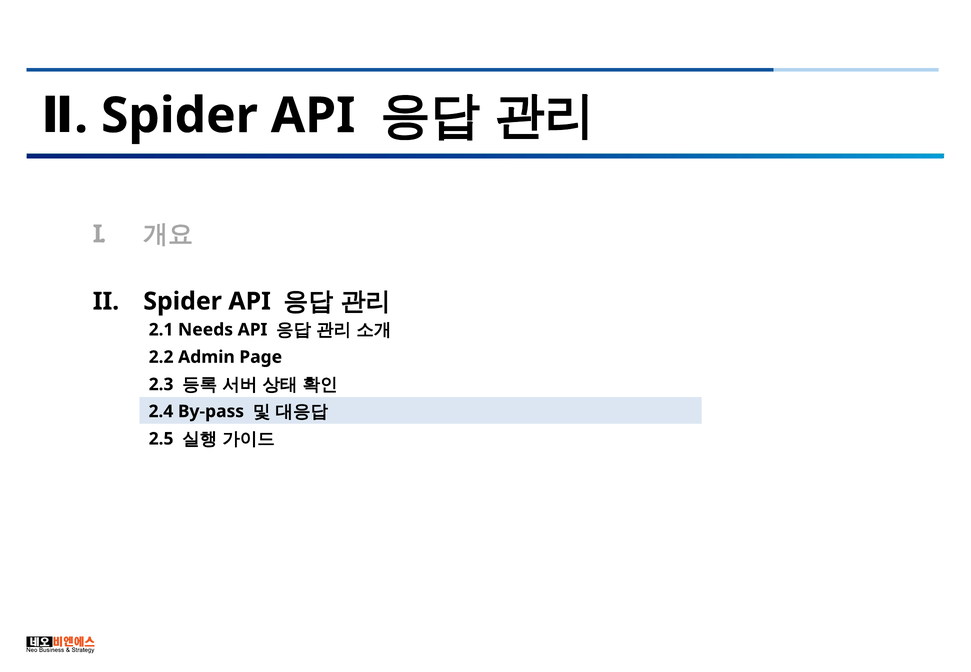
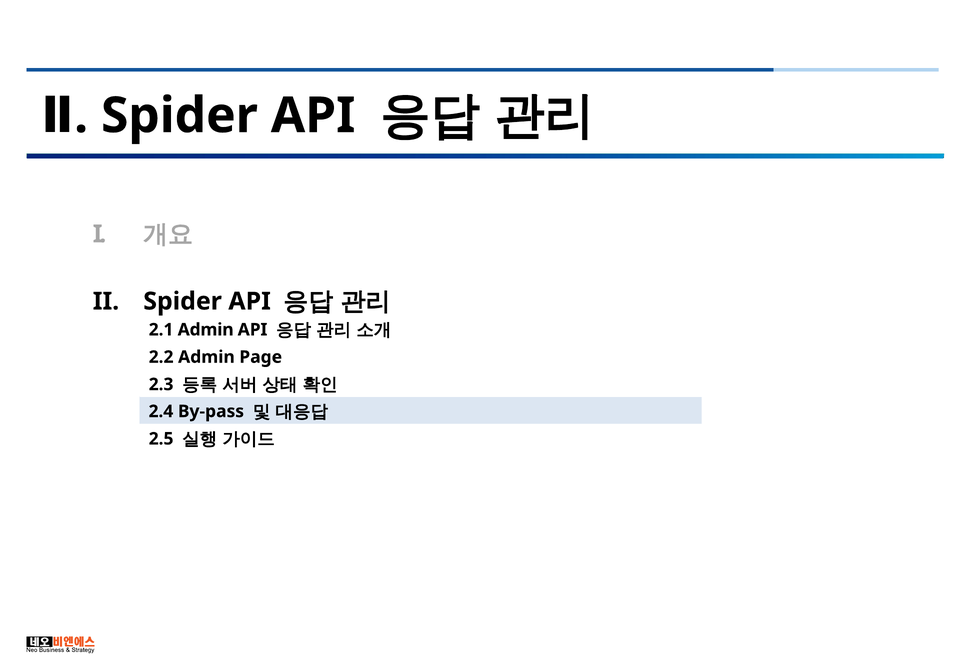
2.1 Needs: Needs -> Admin
